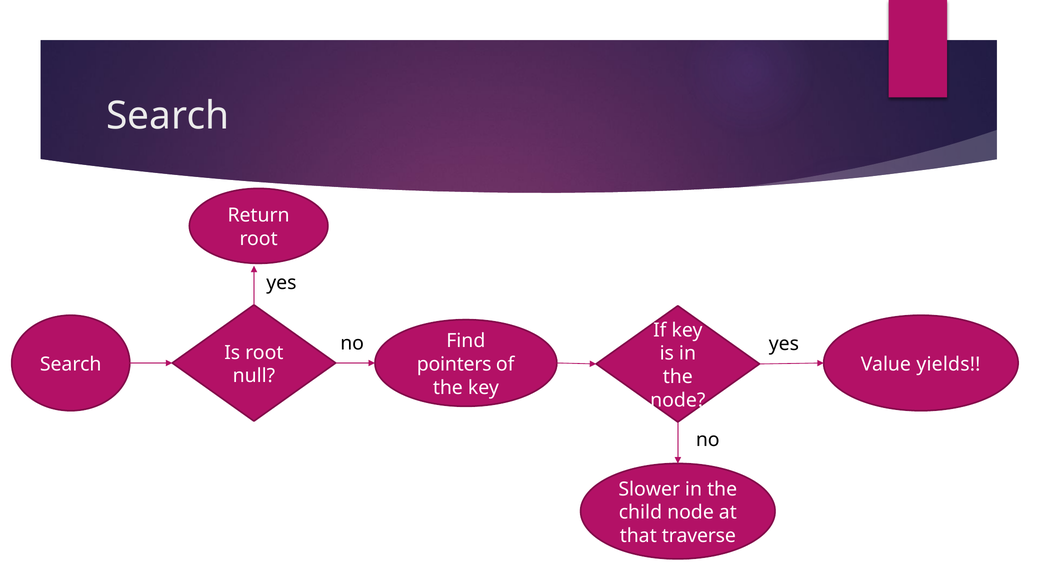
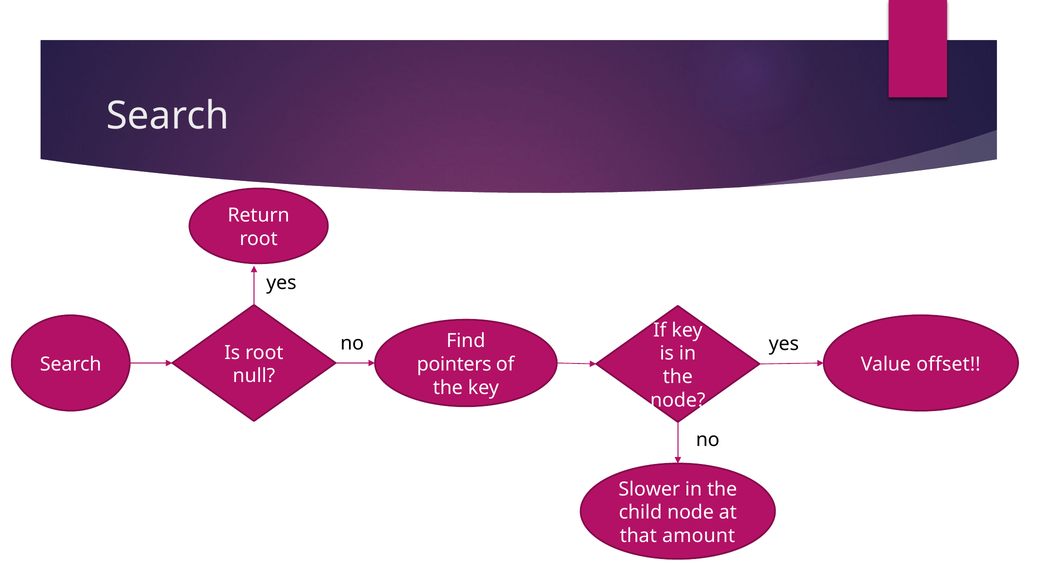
yields: yields -> offset
traverse: traverse -> amount
